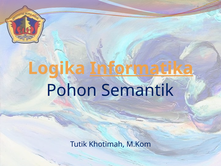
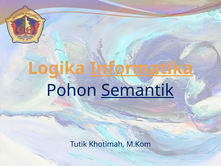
Semantik underline: none -> present
